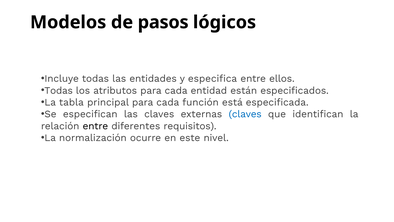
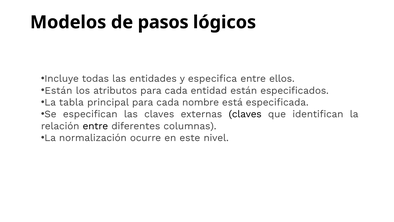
Todas at (59, 90): Todas -> Están
función: función -> nombre
claves at (245, 114) colour: blue -> black
requisitos: requisitos -> columnas
